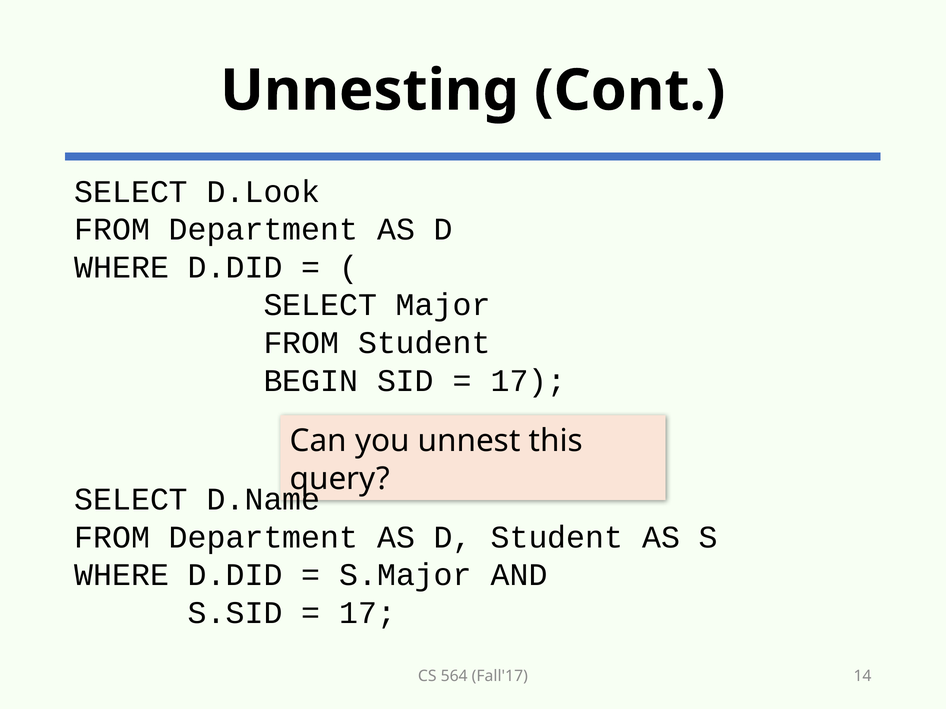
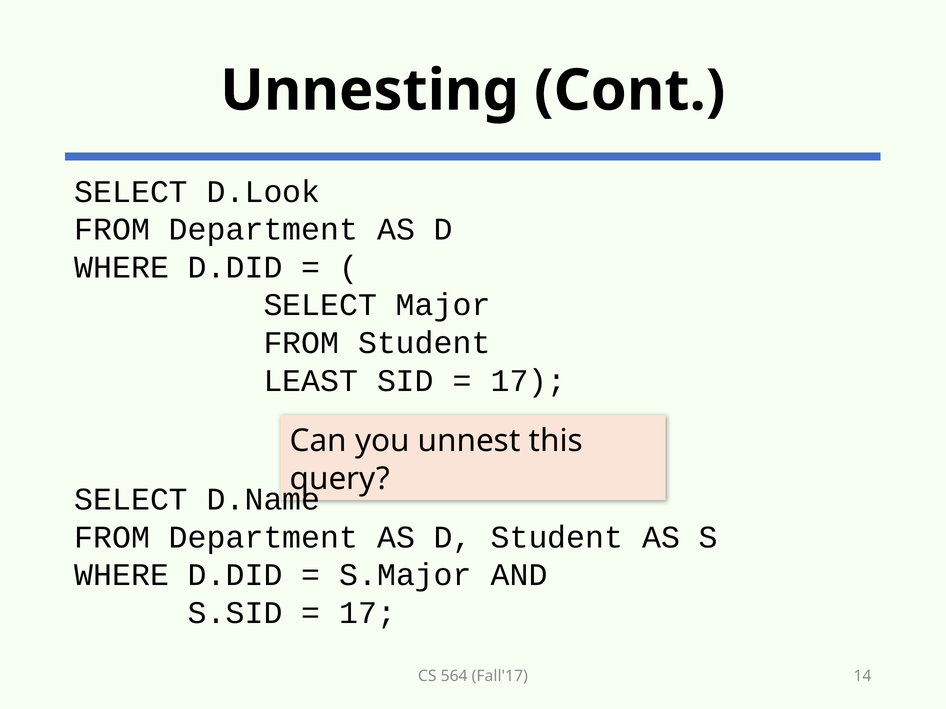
BEGIN: BEGIN -> LEAST
